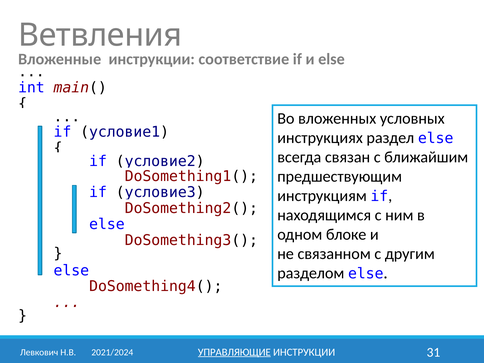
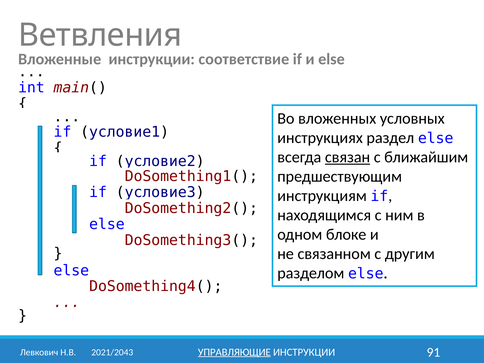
связан underline: none -> present
31: 31 -> 91
2021/2024: 2021/2024 -> 2021/2043
